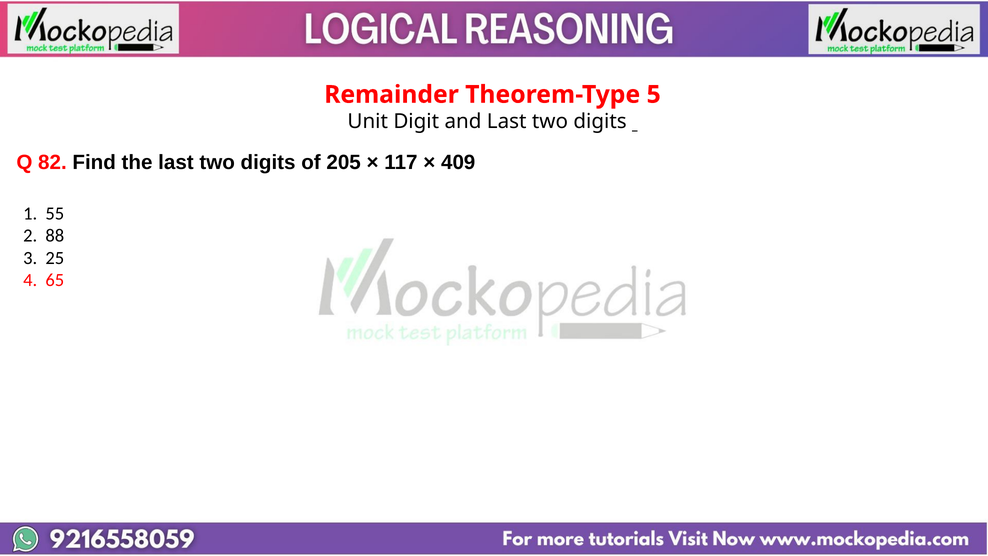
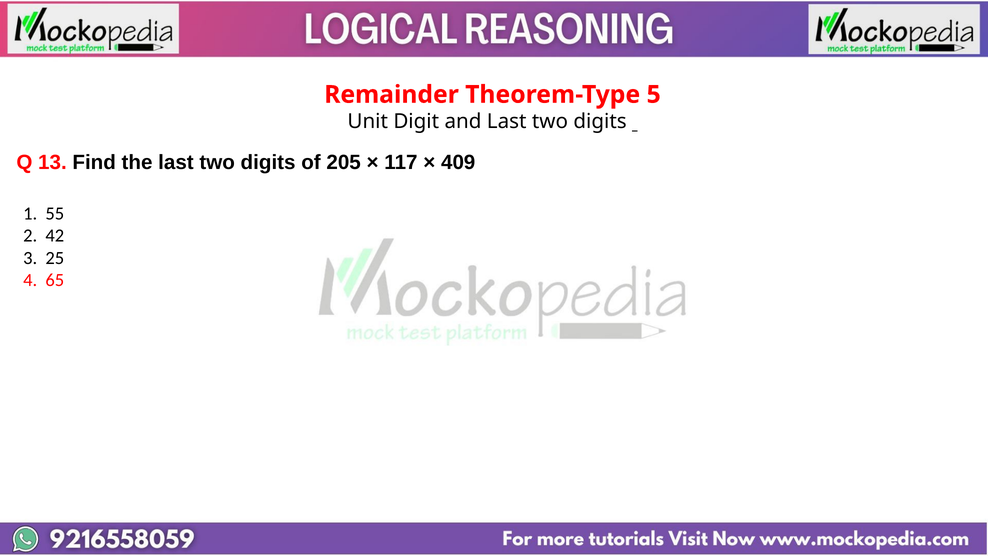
82: 82 -> 13
88: 88 -> 42
